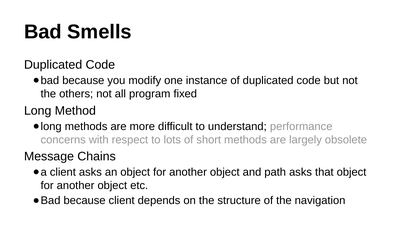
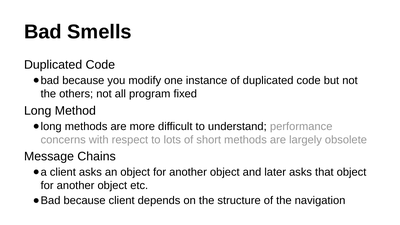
path: path -> later
